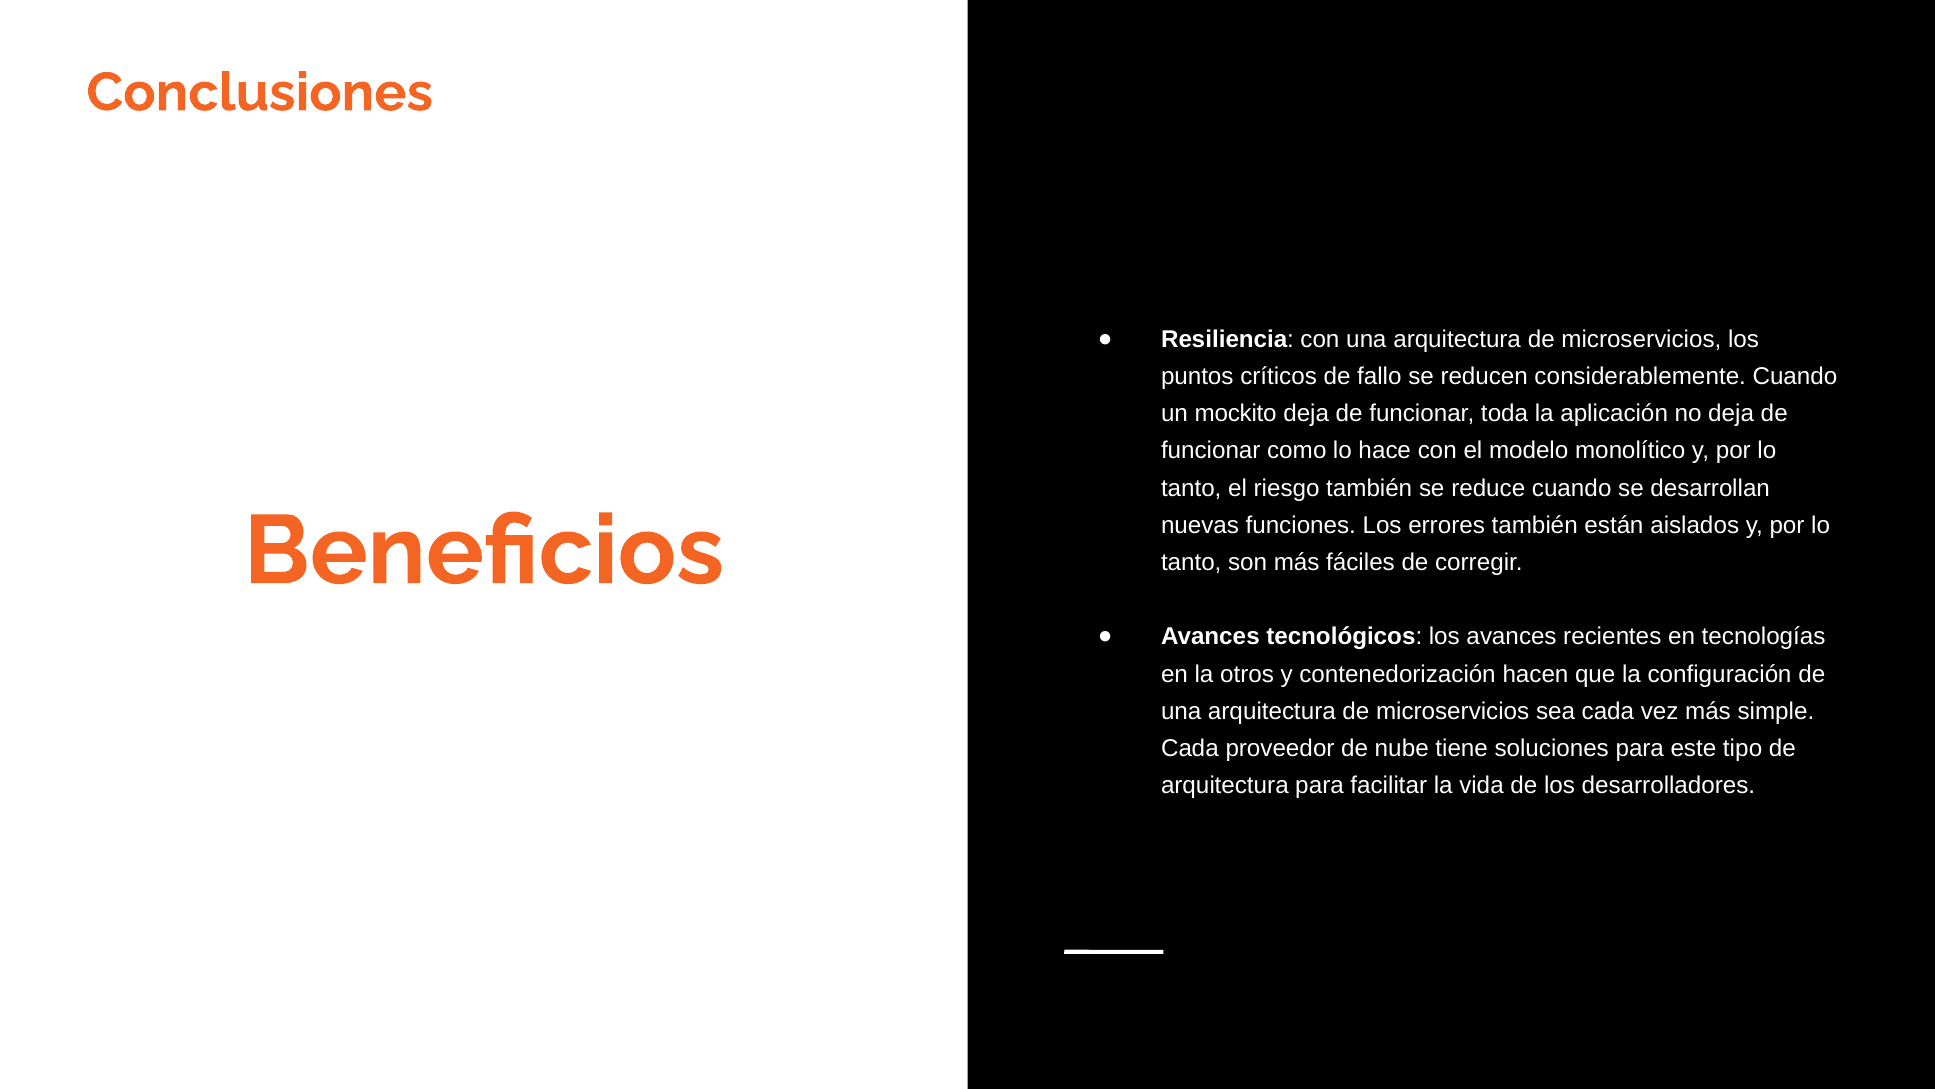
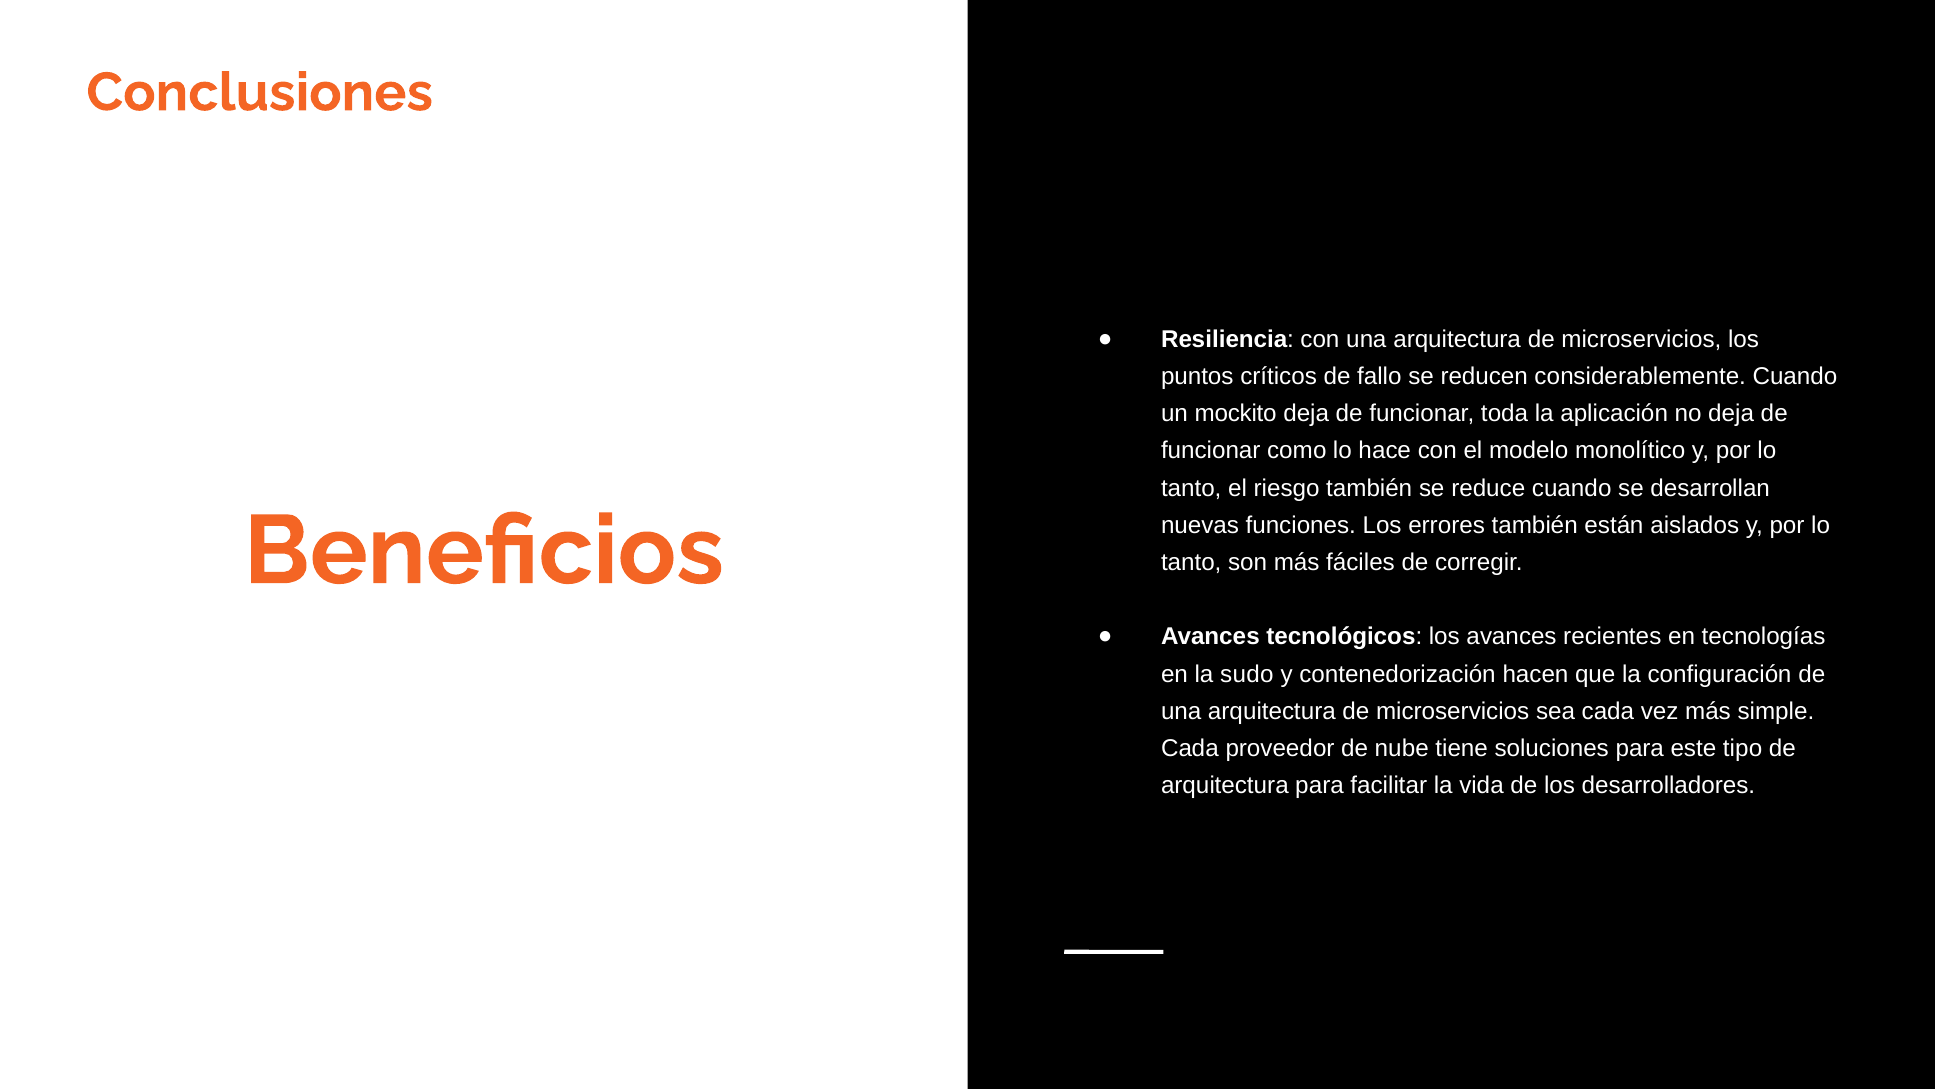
otros: otros -> sudo
